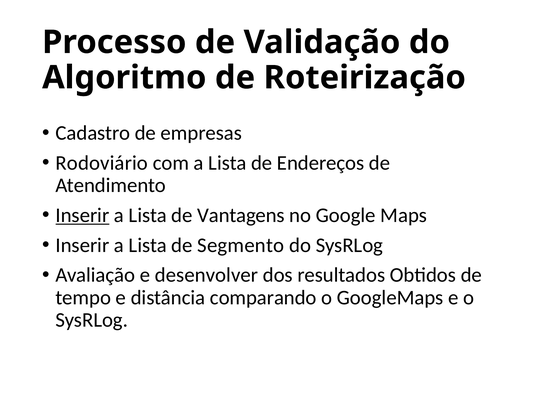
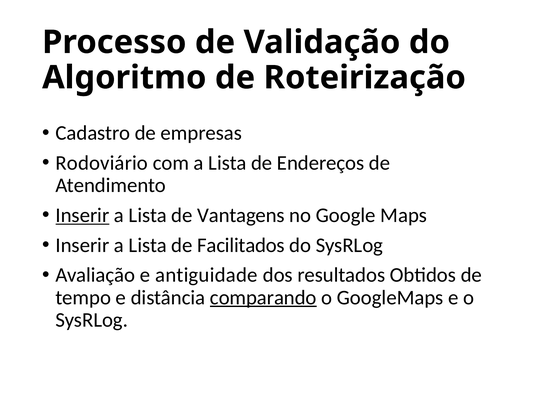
Segmento: Segmento -> Facilitados
desenvolver: desenvolver -> antiguidade
comparando underline: none -> present
